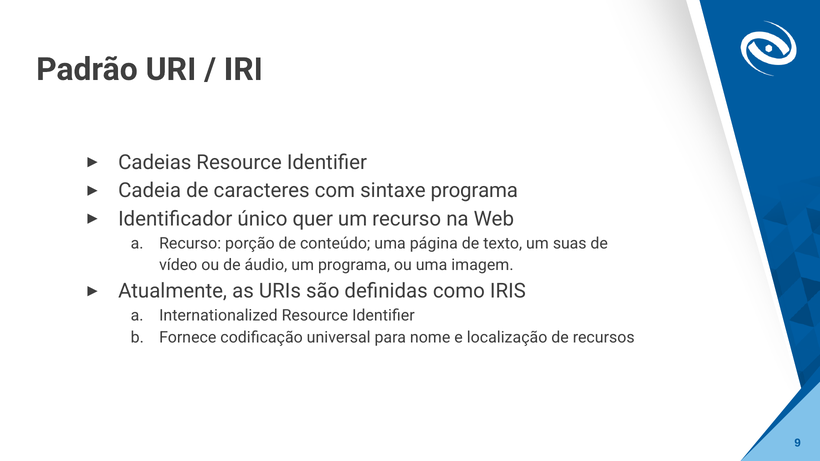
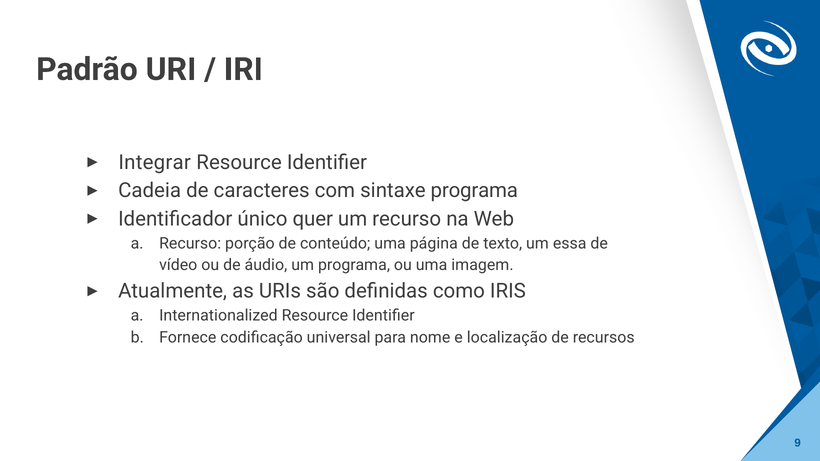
Cadeias: Cadeias -> Integrar
suas: suas -> essa
